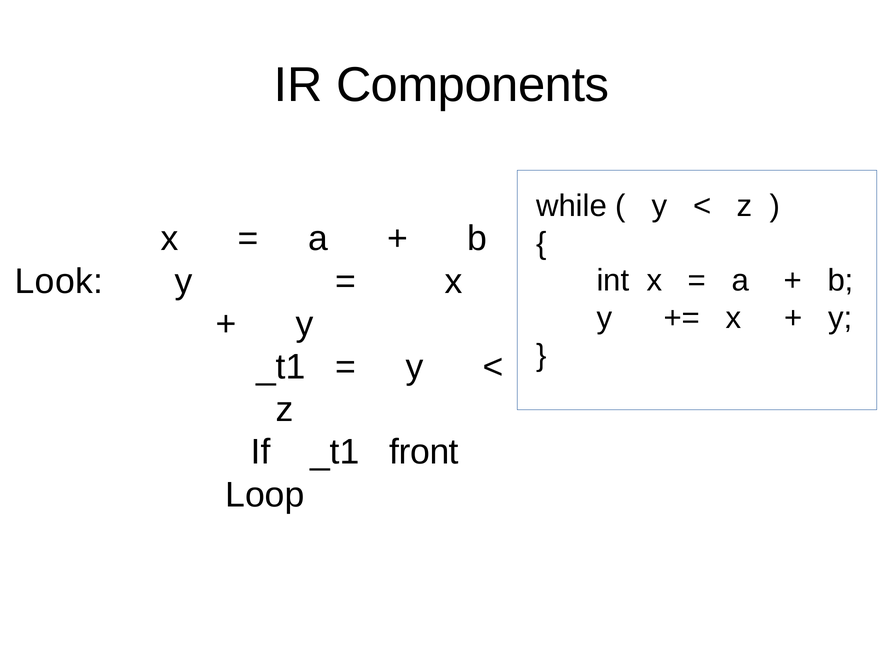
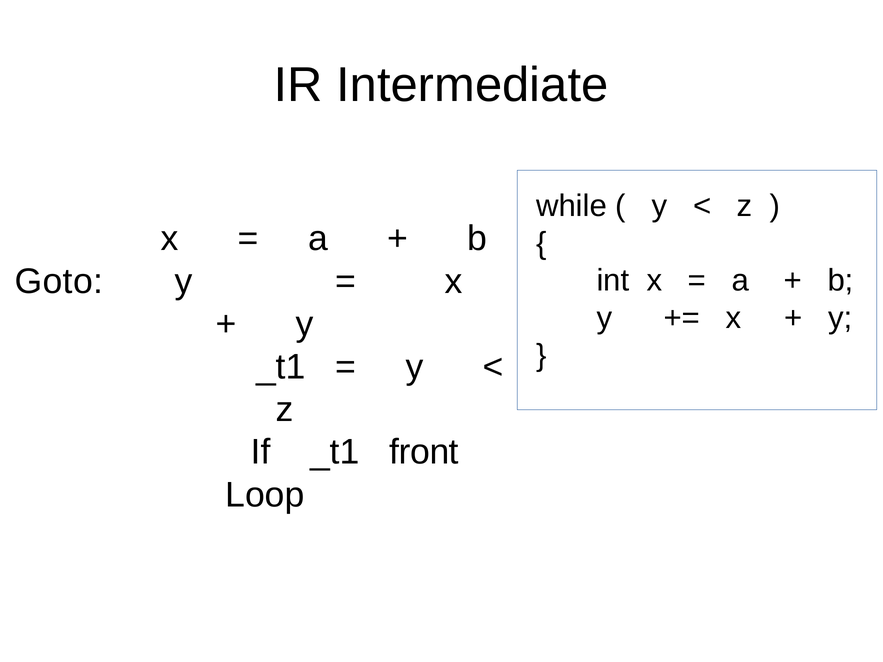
Components: Components -> Intermediate
Look: Look -> Goto
